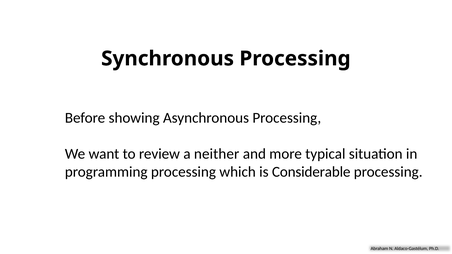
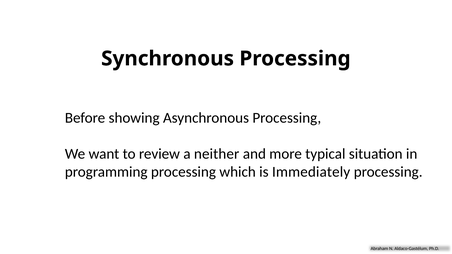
Considerable: Considerable -> Immediately
